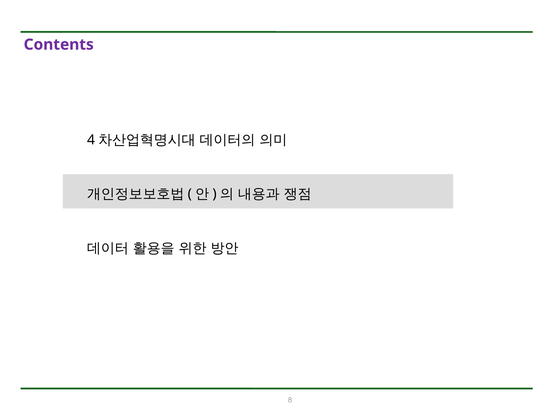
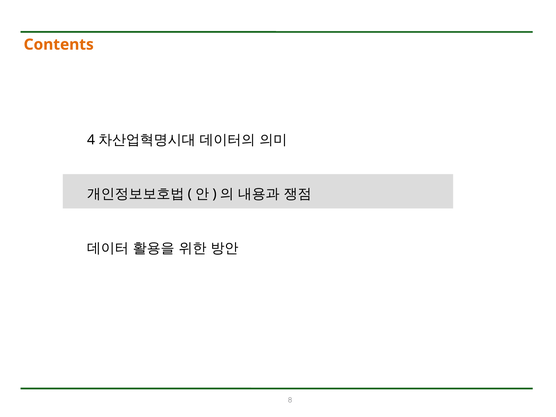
Contents colour: purple -> orange
